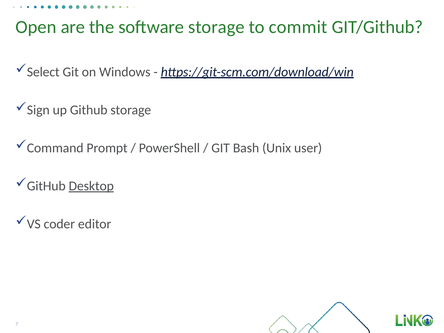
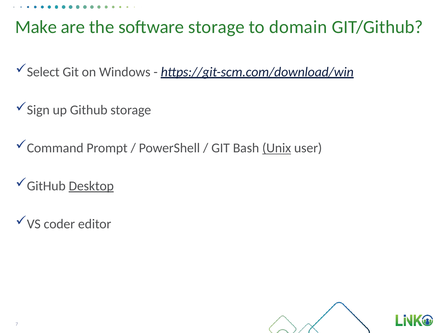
Open: Open -> Make
commit: commit -> domain
Unix underline: none -> present
